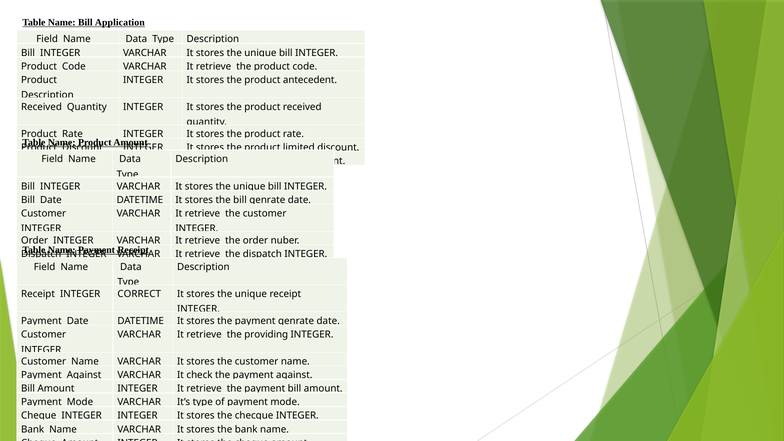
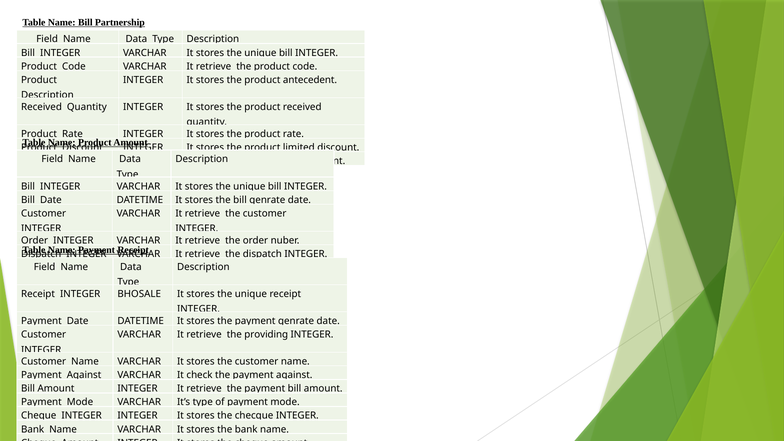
Application: Application -> Partnership
CORRECT: CORRECT -> BHOSALE
